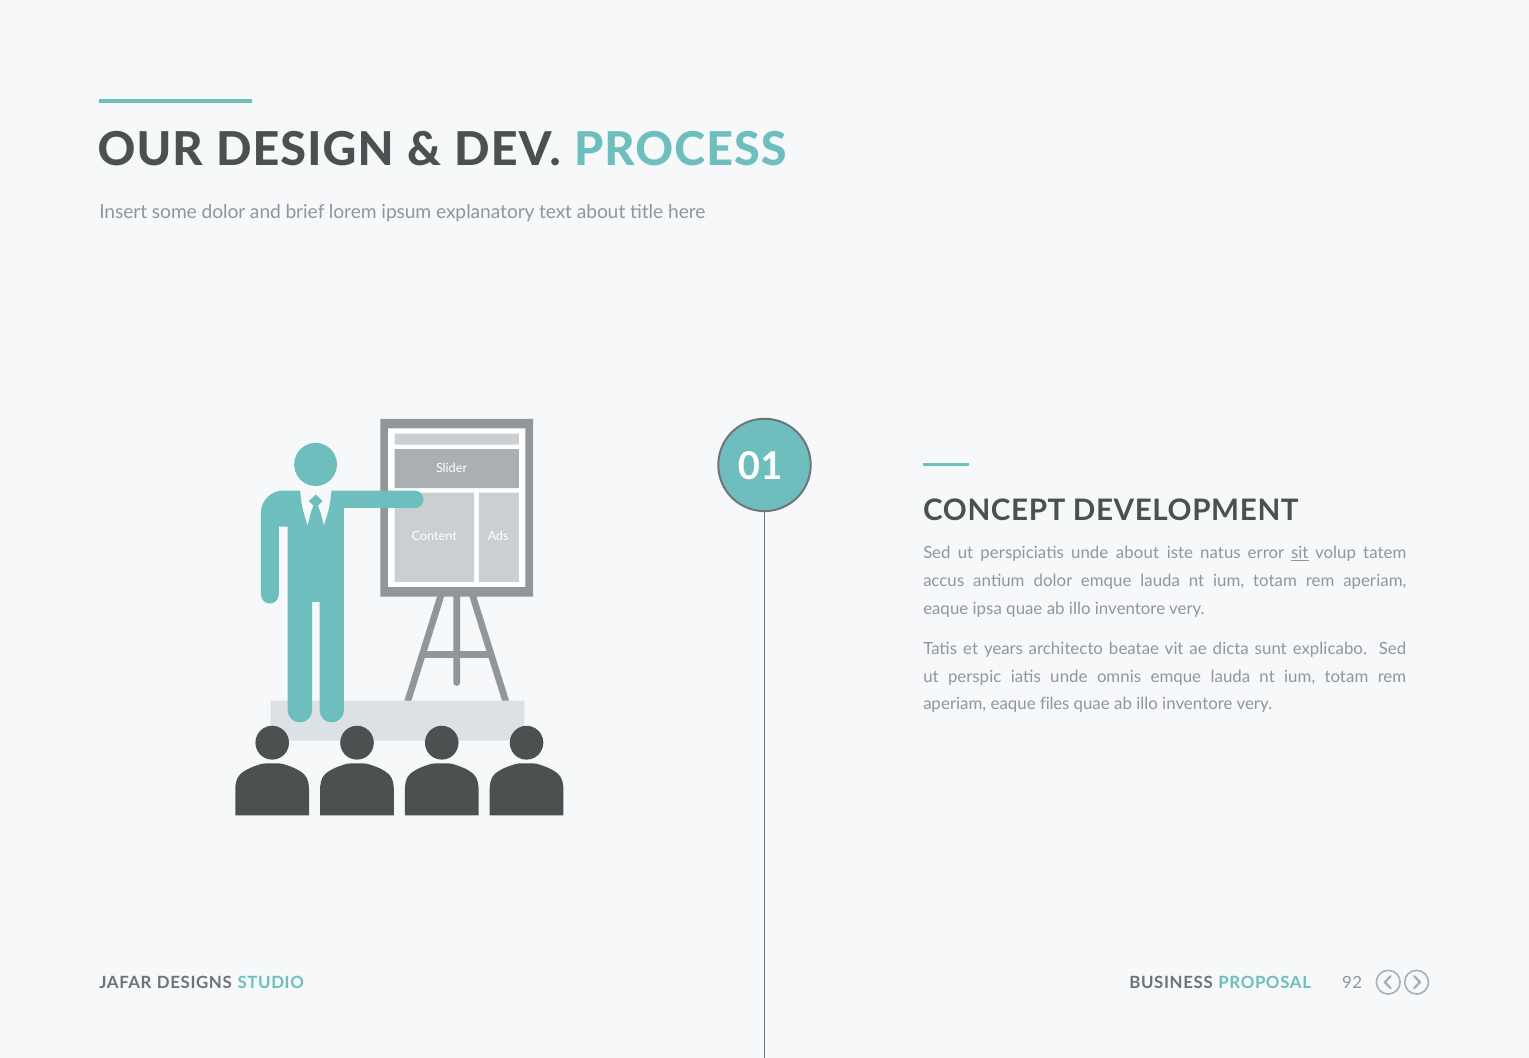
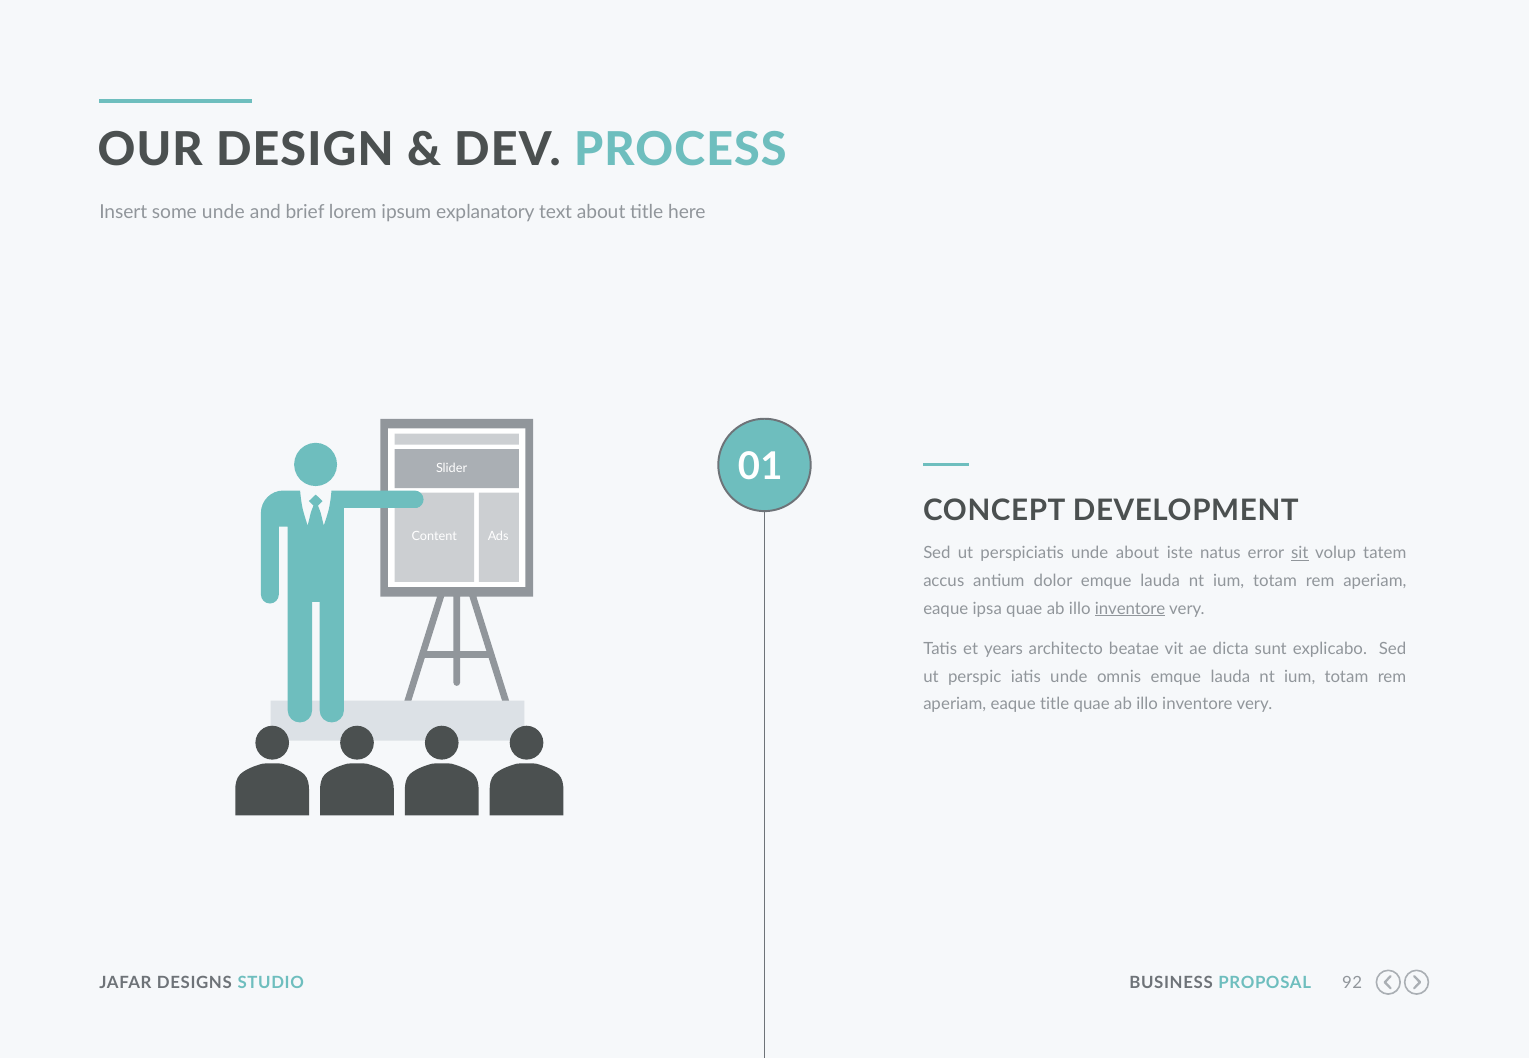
some dolor: dolor -> unde
inventore at (1130, 609) underline: none -> present
eaque files: files -> title
